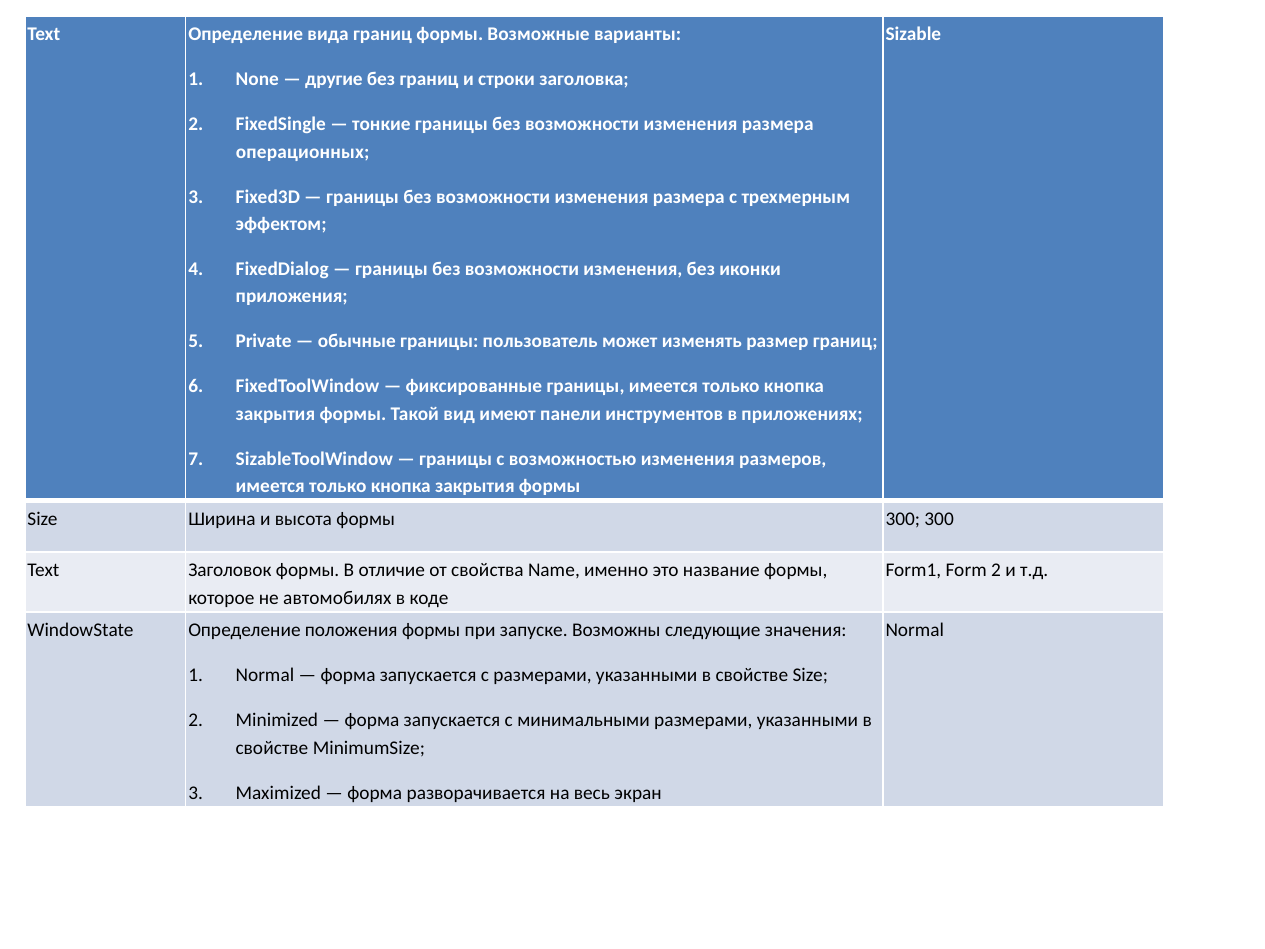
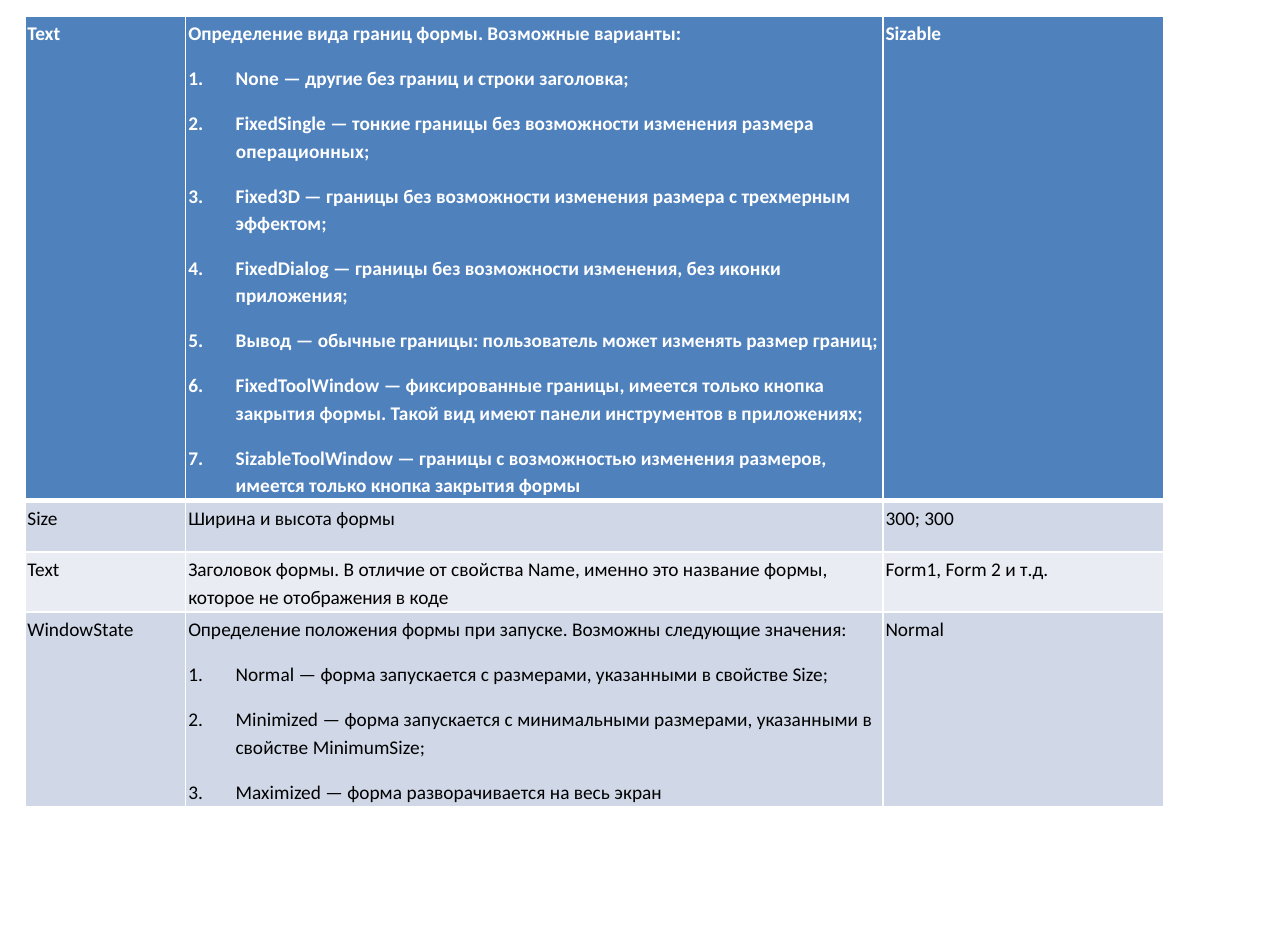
Private: Private -> Вывод
автомобилях: автомобилях -> отображения
